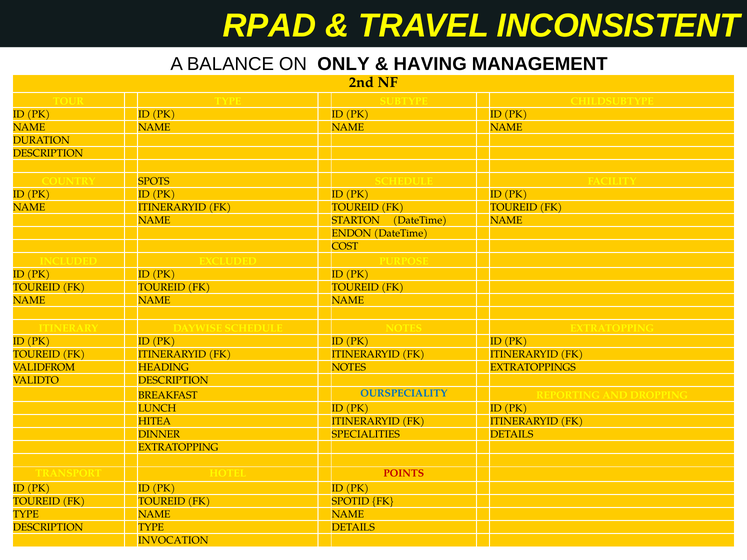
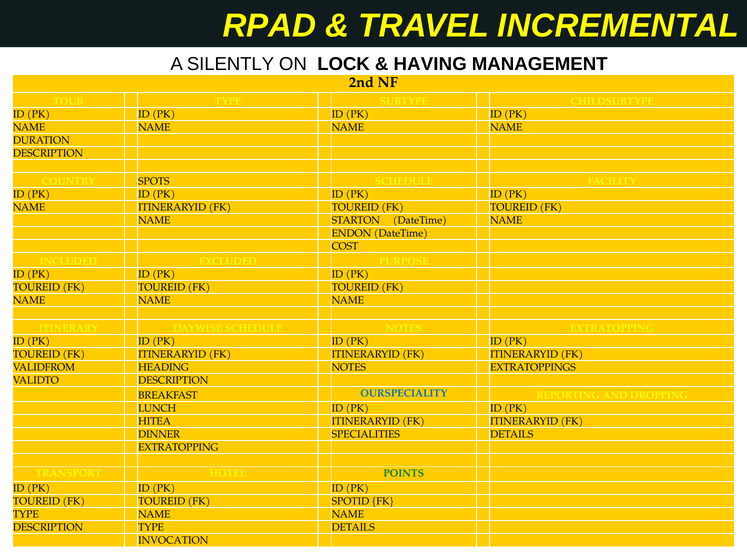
INCONSISTENT: INCONSISTENT -> INCREMENTAL
BALANCE: BALANCE -> SILENTLY
ONLY: ONLY -> LOCK
POINTS colour: red -> green
